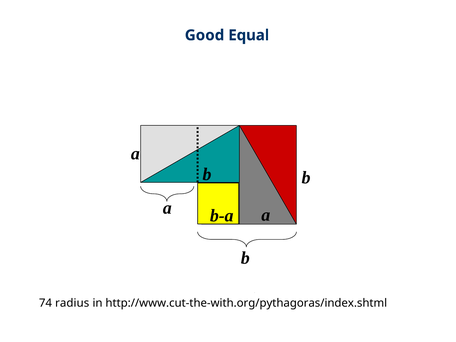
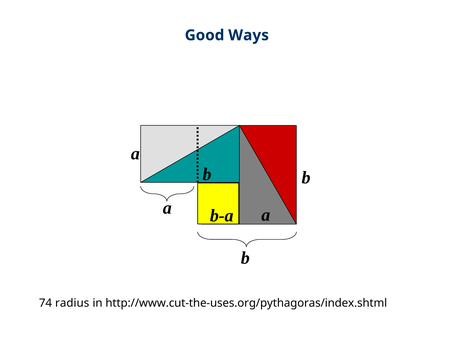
Equal: Equal -> Ways
http://www.cut-the-with.org/pythagoras/index.shtml: http://www.cut-the-with.org/pythagoras/index.shtml -> http://www.cut-the-uses.org/pythagoras/index.shtml
